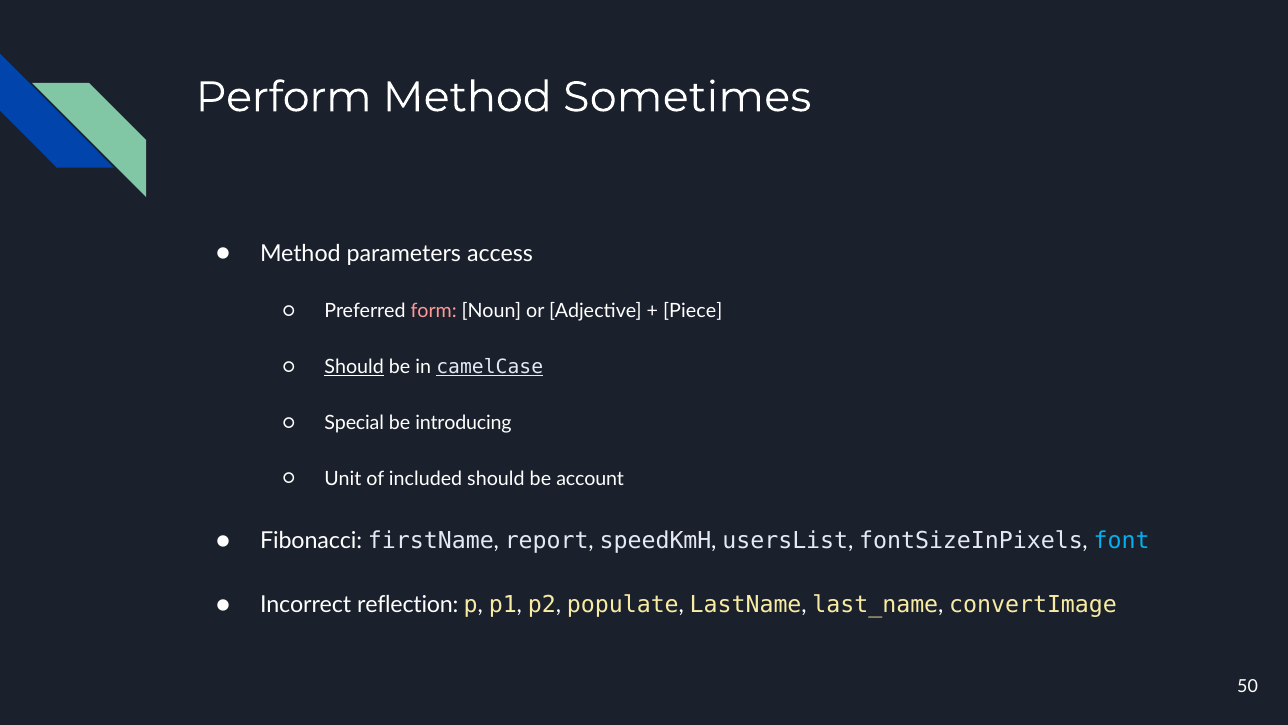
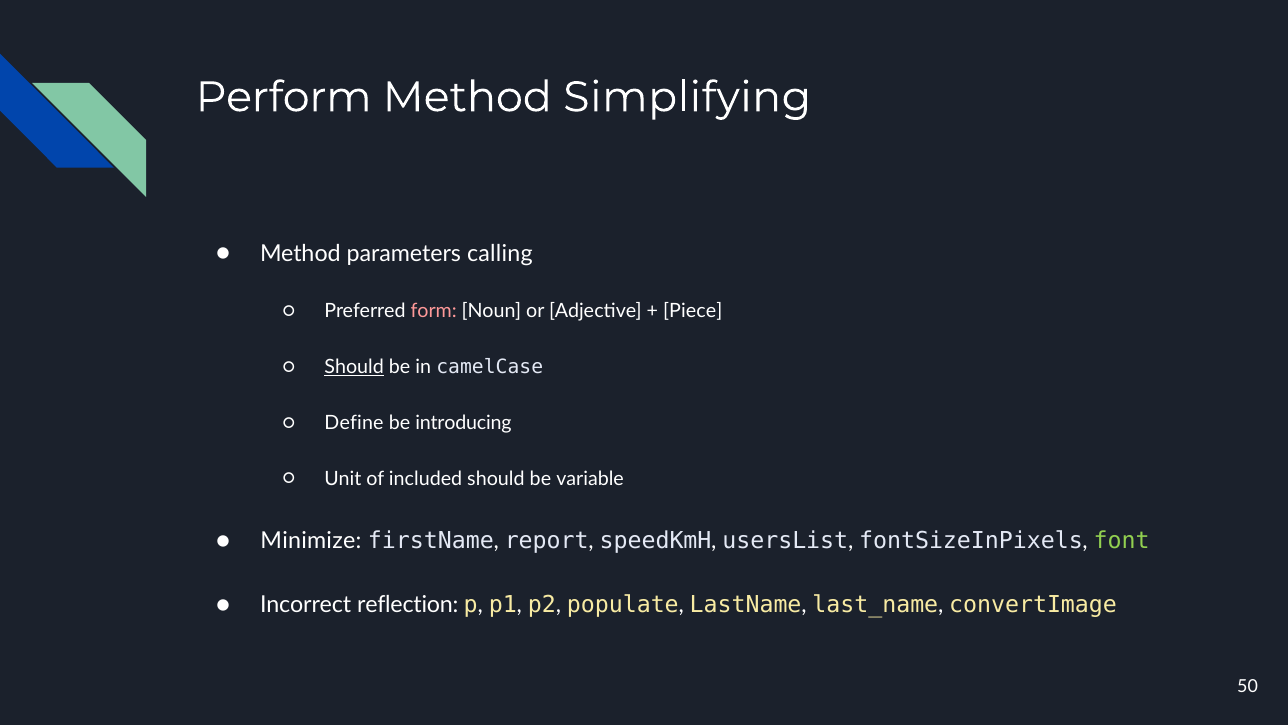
Sometimes: Sometimes -> Simplifying
access: access -> calling
camelCase underline: present -> none
Special: Special -> Define
account: account -> variable
Fibonacci: Fibonacci -> Minimize
font colour: light blue -> light green
